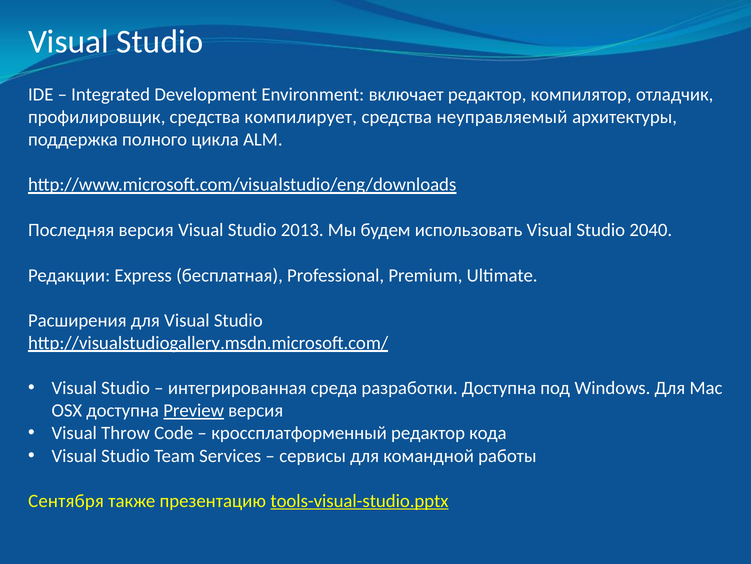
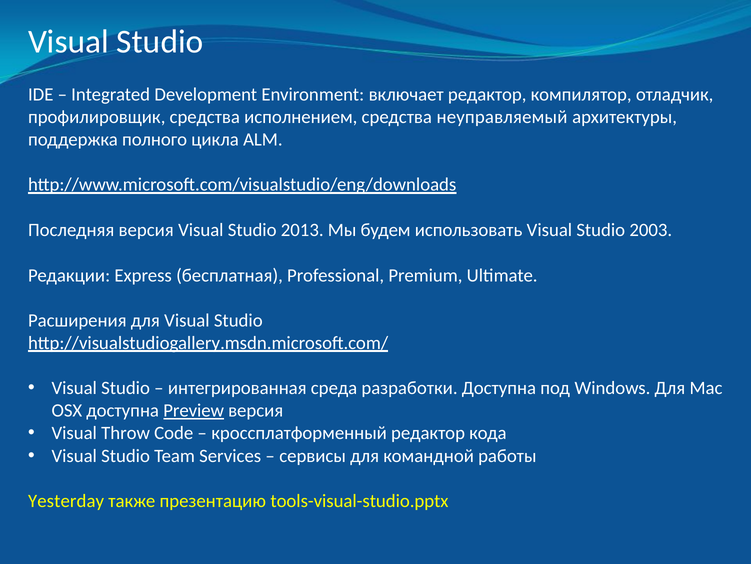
компилирует: компилирует -> исполнением
2040: 2040 -> 2003
Сентября: Сентября -> Yesterday
tools-visual-studio.pptx underline: present -> none
